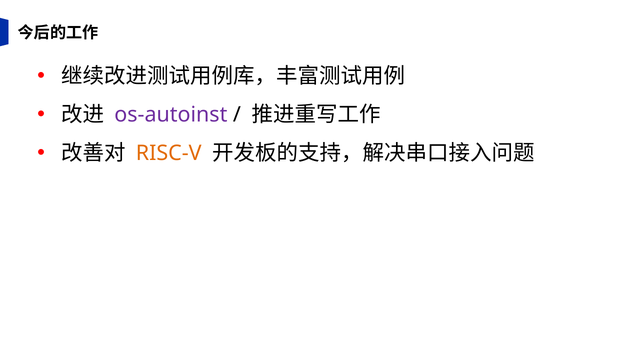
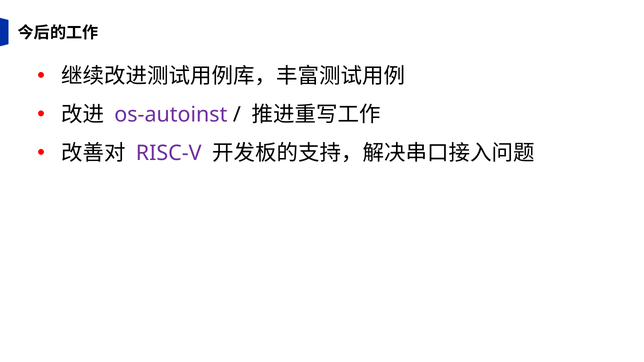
RISC-V colour: orange -> purple
